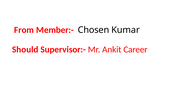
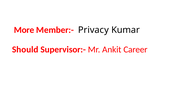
From: From -> More
Chosen: Chosen -> Privacy
